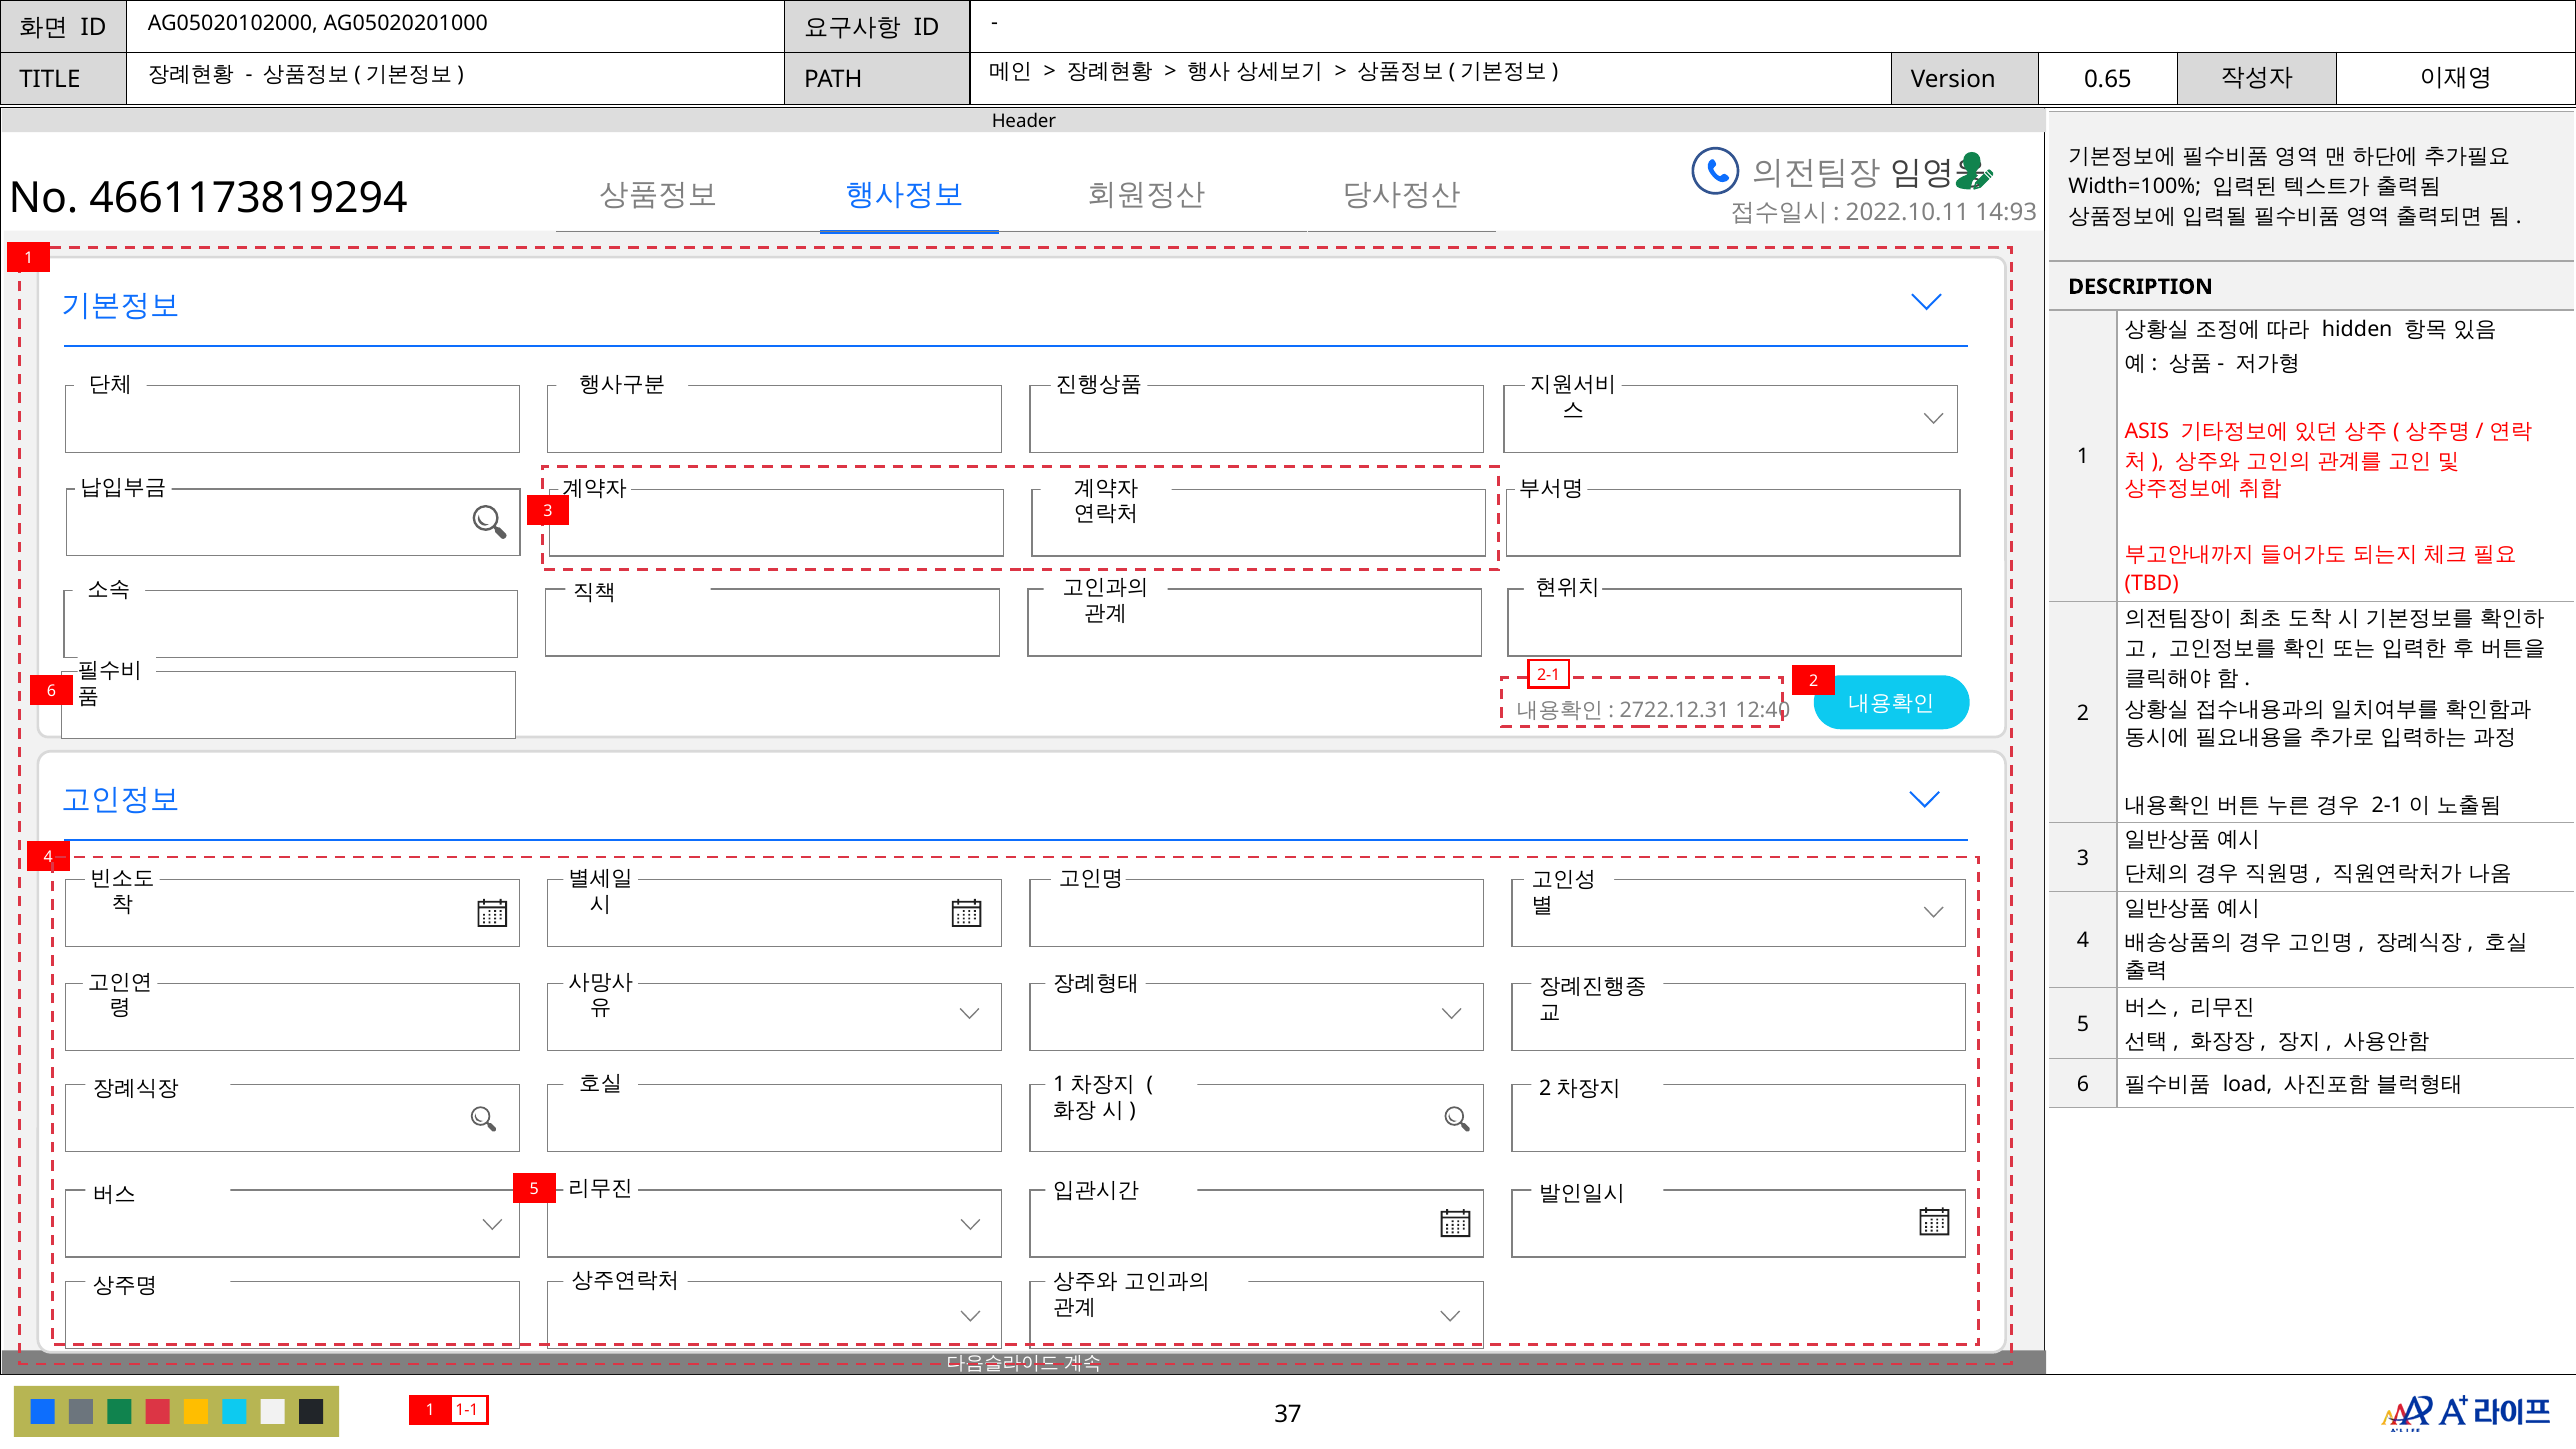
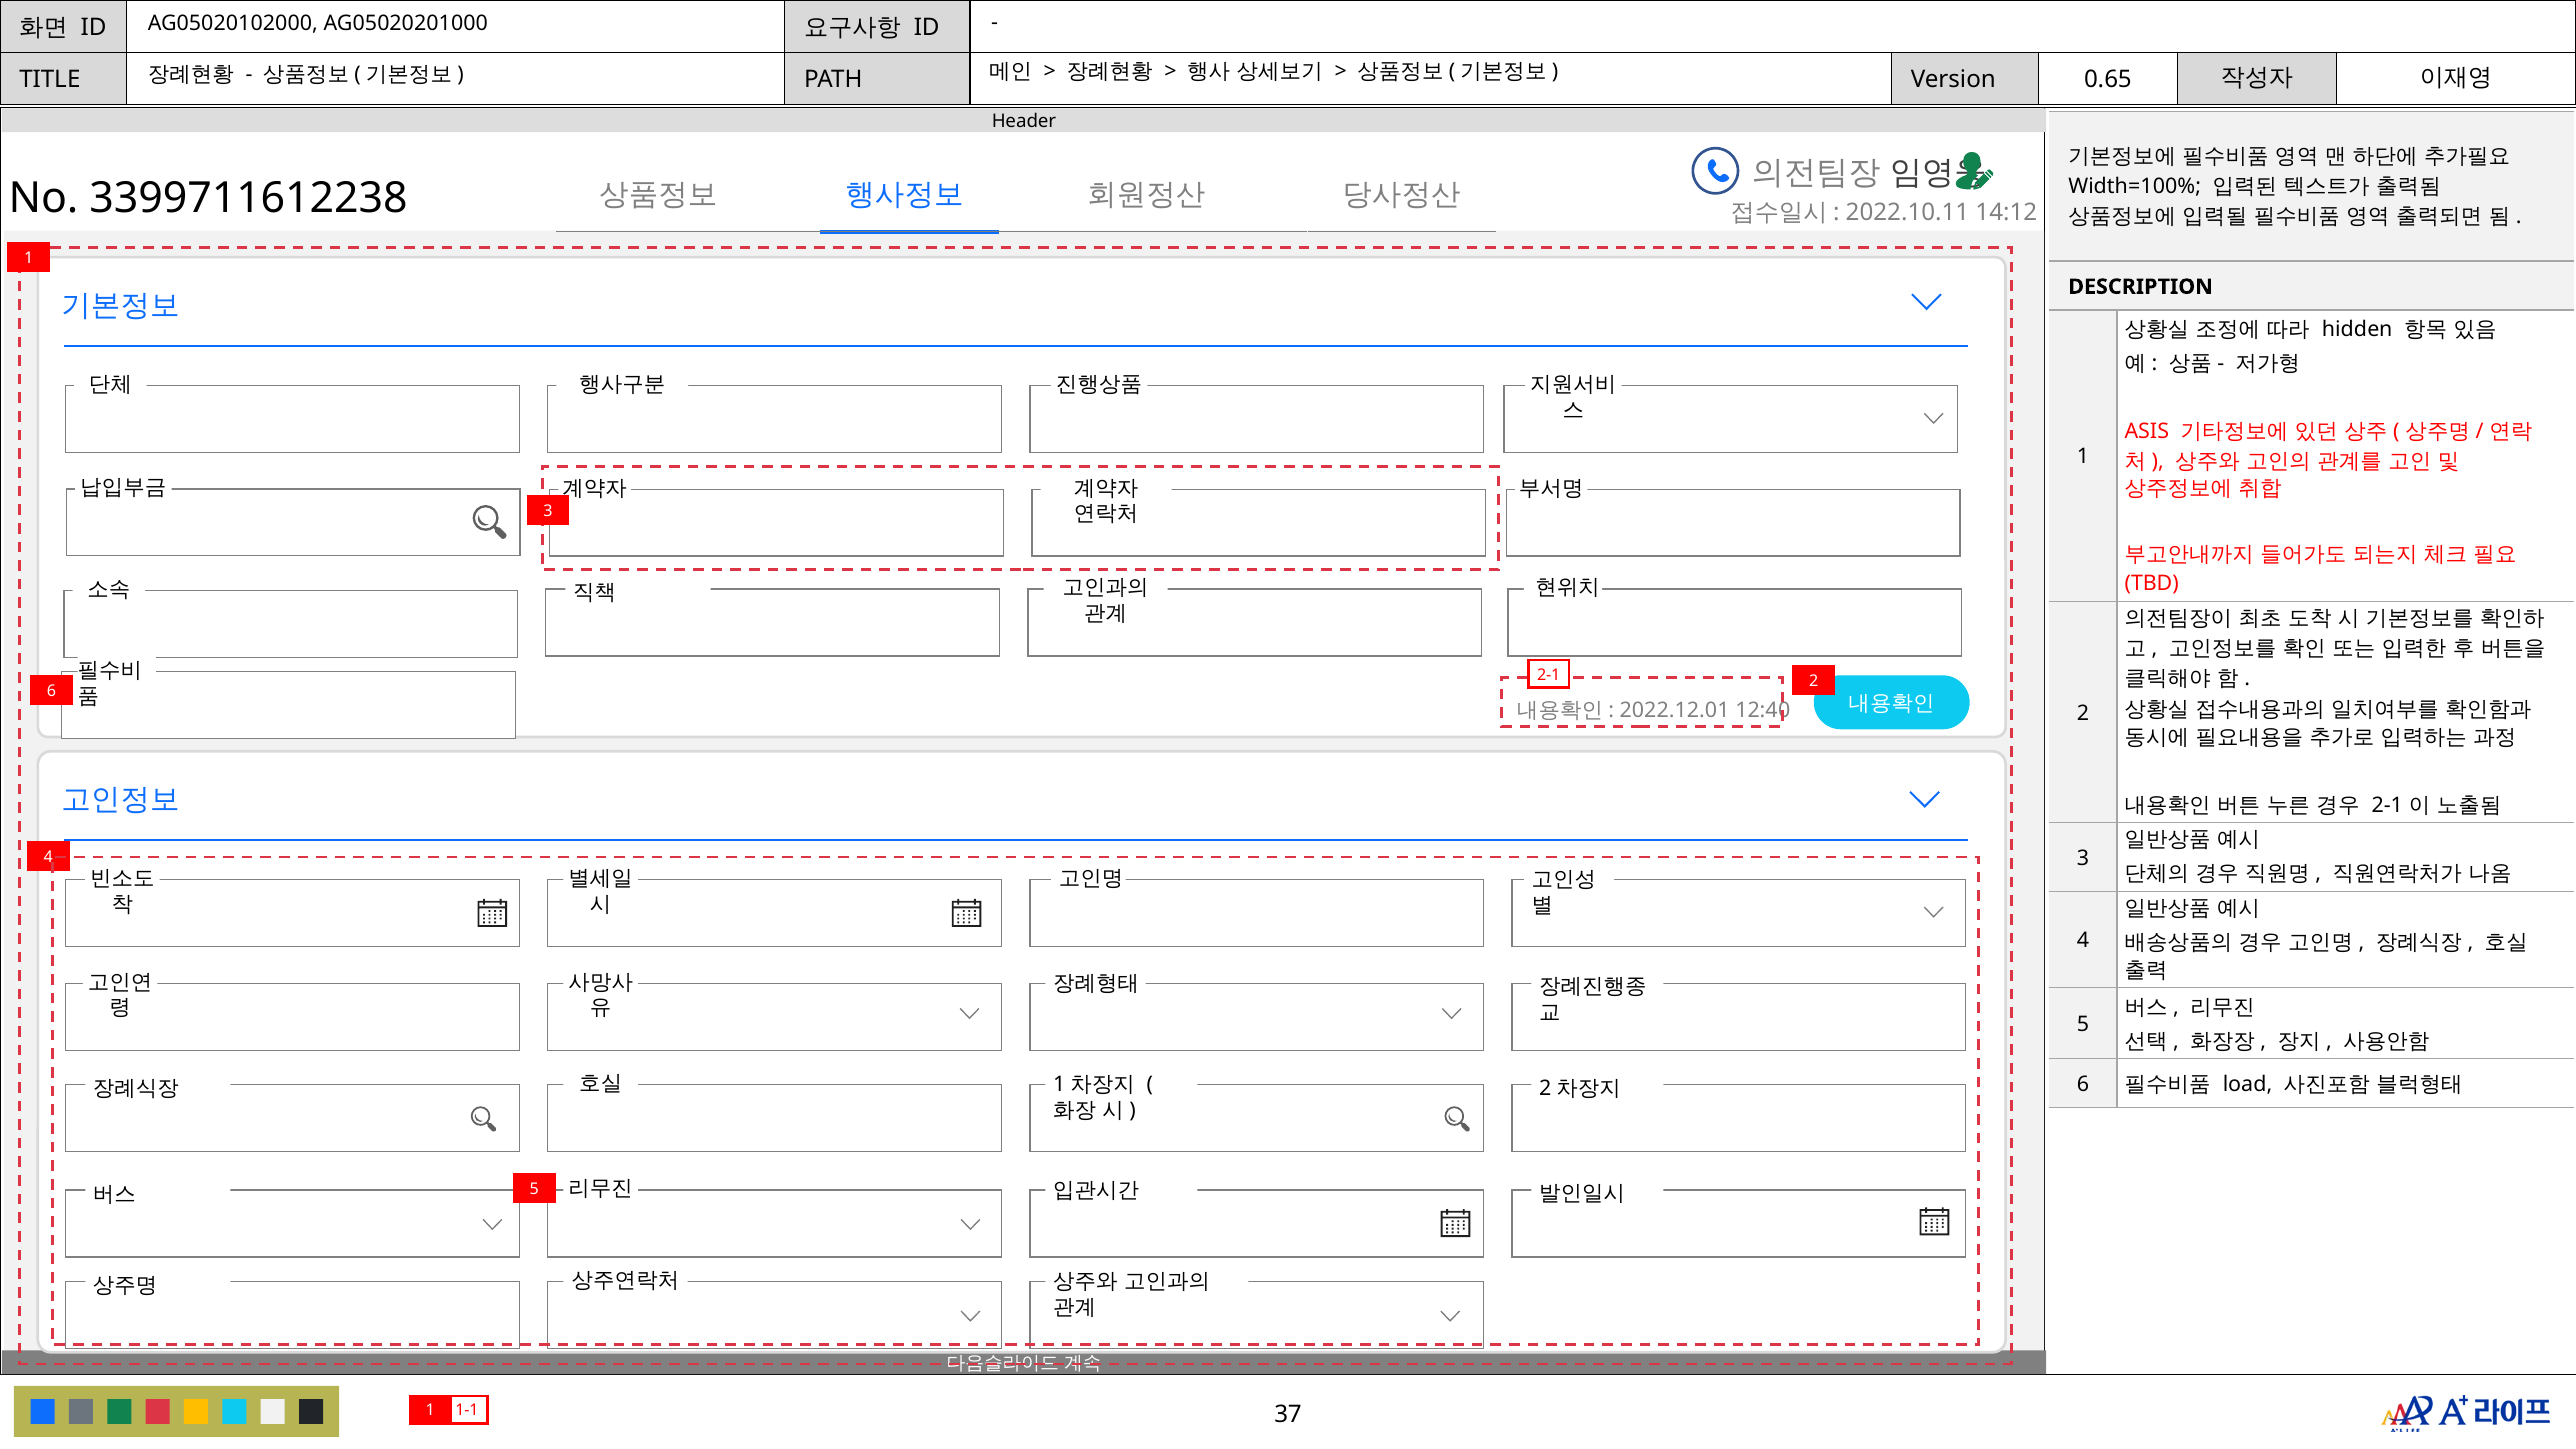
4661173819294: 4661173819294 -> 3399711612238
14:93: 14:93 -> 14:12
2722.12.31: 2722.12.31 -> 2022.12.01
